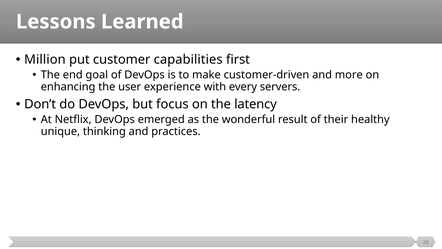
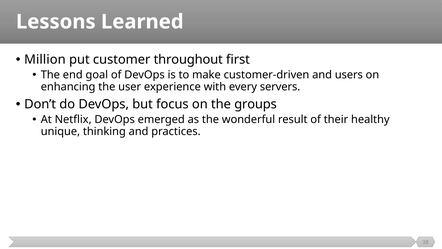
capabilities: capabilities -> throughout
more: more -> users
latency: latency -> groups
